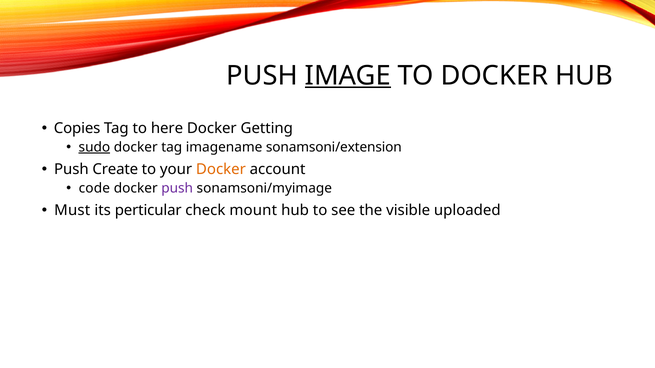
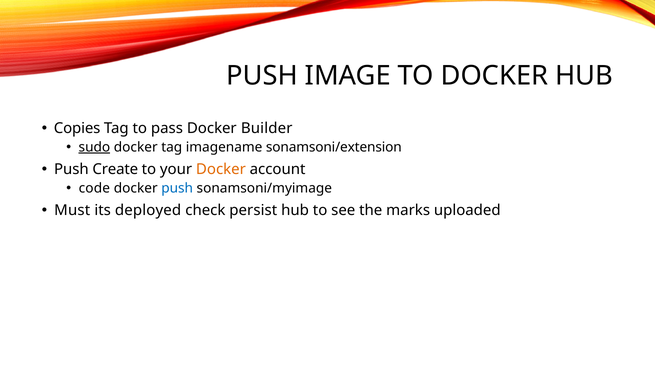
IMAGE underline: present -> none
here: here -> pass
Getting: Getting -> Builder
push at (177, 188) colour: purple -> blue
perticular: perticular -> deployed
mount: mount -> persist
visible: visible -> marks
